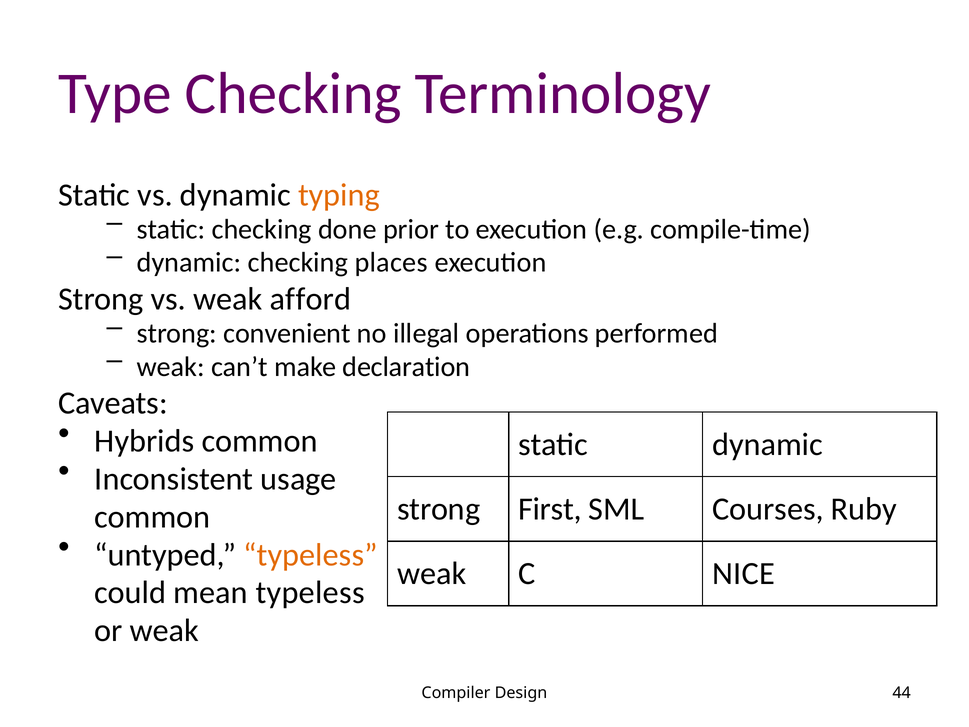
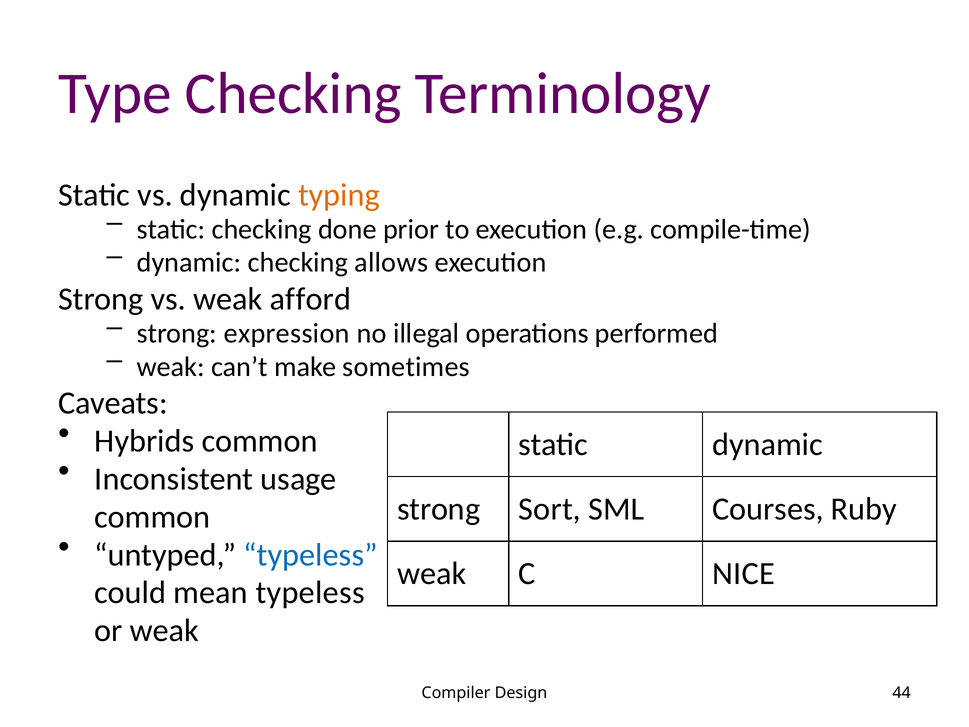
places: places -> allows
convenient: convenient -> expression
declaration: declaration -> sometimes
First: First -> Sort
typeless at (311, 555) colour: orange -> blue
